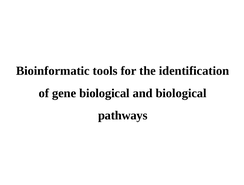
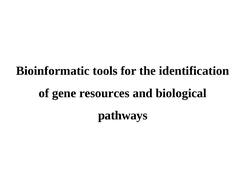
gene biological: biological -> resources
